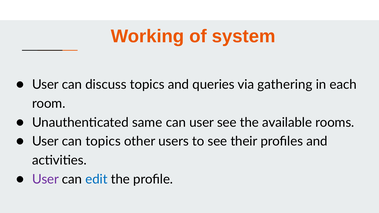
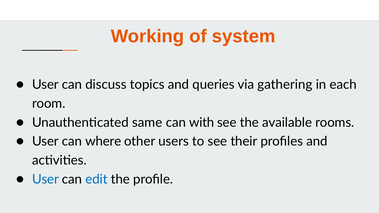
can user: user -> with
can topics: topics -> where
User at (45, 179) colour: purple -> blue
